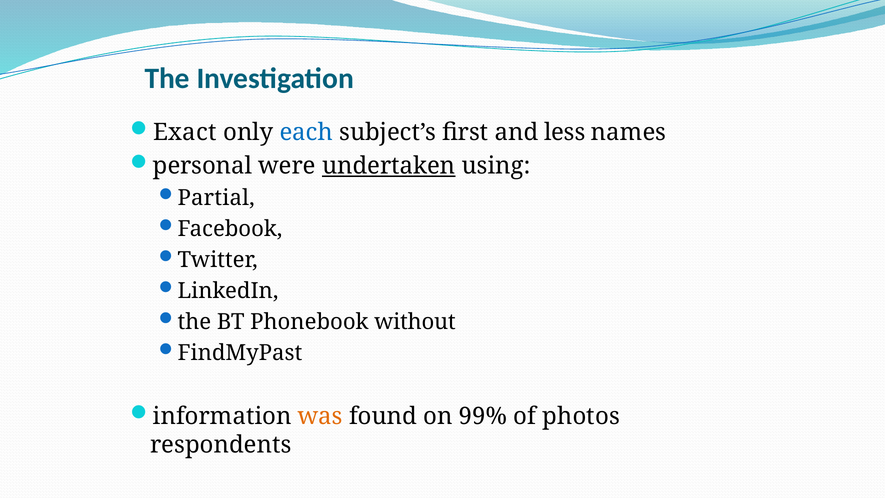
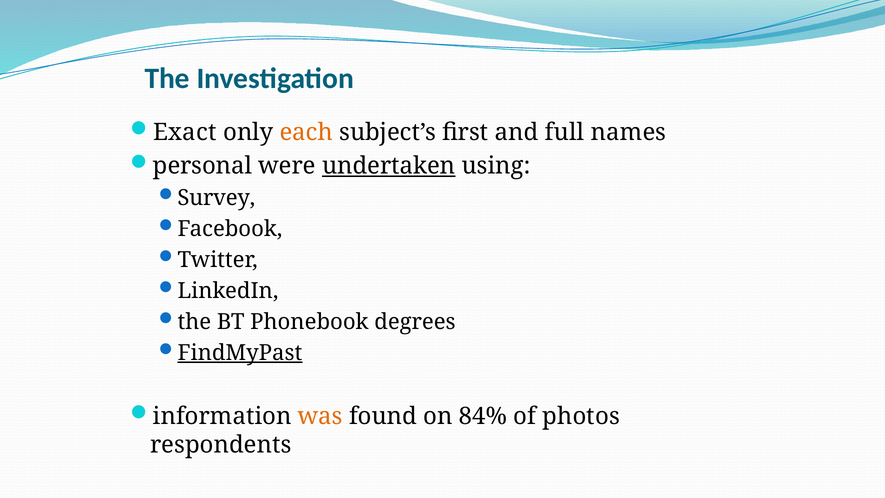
each colour: blue -> orange
less: less -> full
Partial: Partial -> Survey
without: without -> degrees
FindMyPast underline: none -> present
99%: 99% -> 84%
